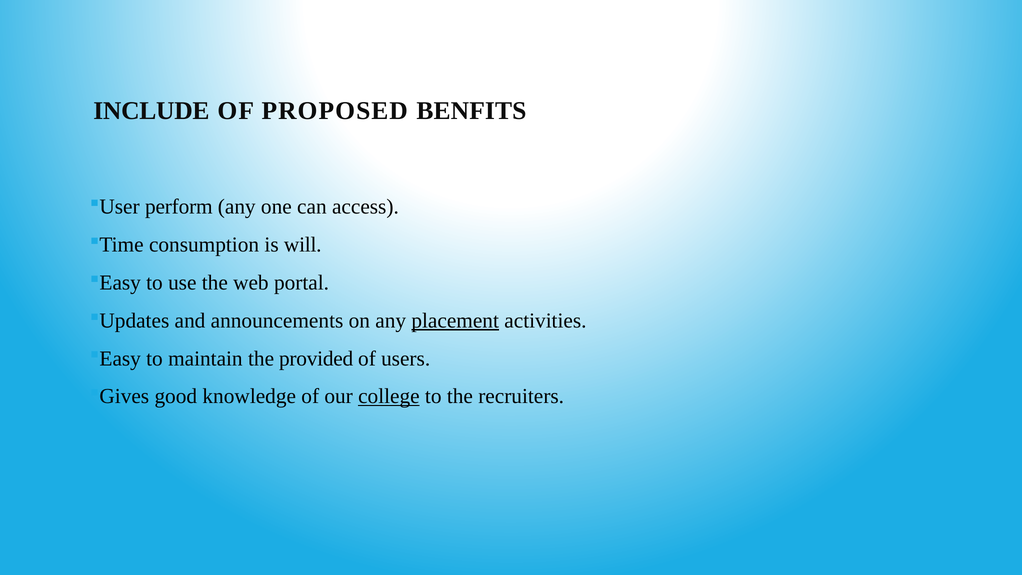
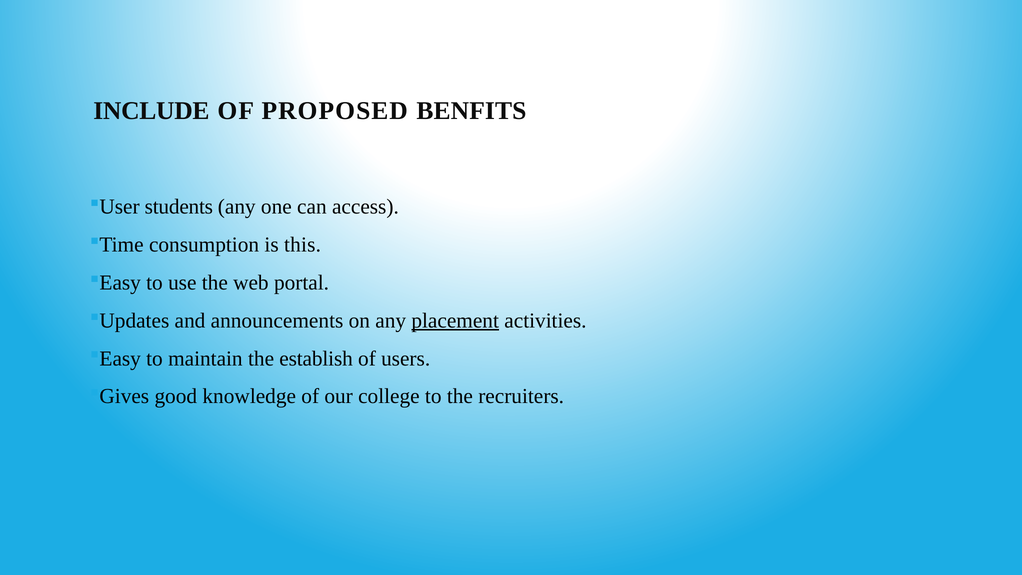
perform: perform -> students
will: will -> this
provided: provided -> establish
college underline: present -> none
